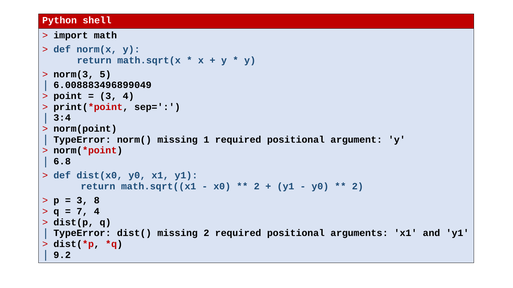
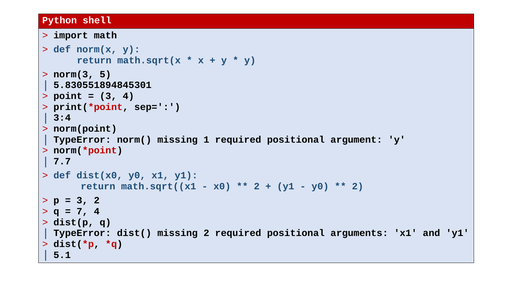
6.008883496899049: 6.008883496899049 -> 5.830551894845301
6.8: 6.8 -> 7.7
3 8: 8 -> 2
9.2: 9.2 -> 5.1
